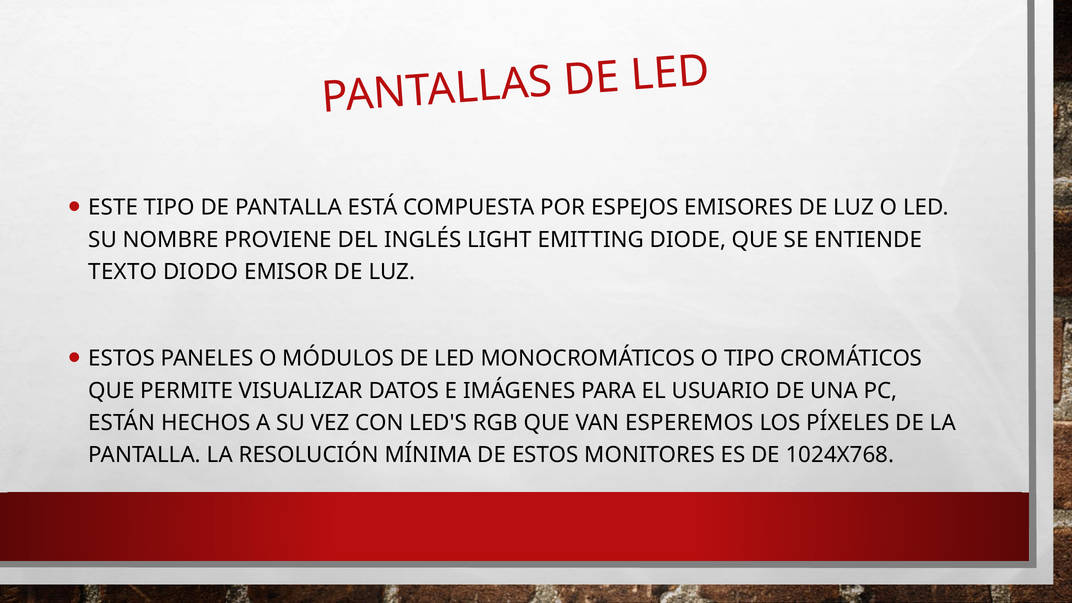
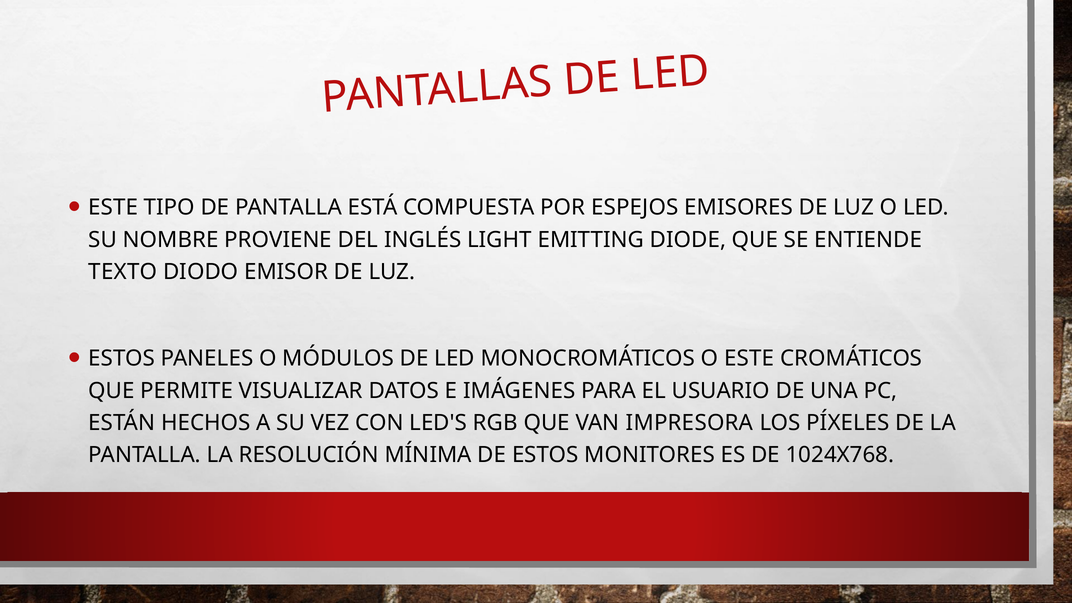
O TIPO: TIPO -> ESTE
ESPEREMOS: ESPEREMOS -> IMPRESORA
